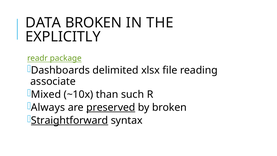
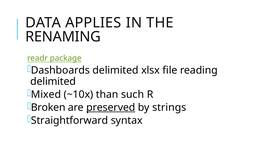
DATA BROKEN: BROKEN -> APPLIES
EXPLICITLY: EXPLICITLY -> RENAMING
associate at (53, 81): associate -> delimited
Always: Always -> Broken
by broken: broken -> strings
Straightforward underline: present -> none
